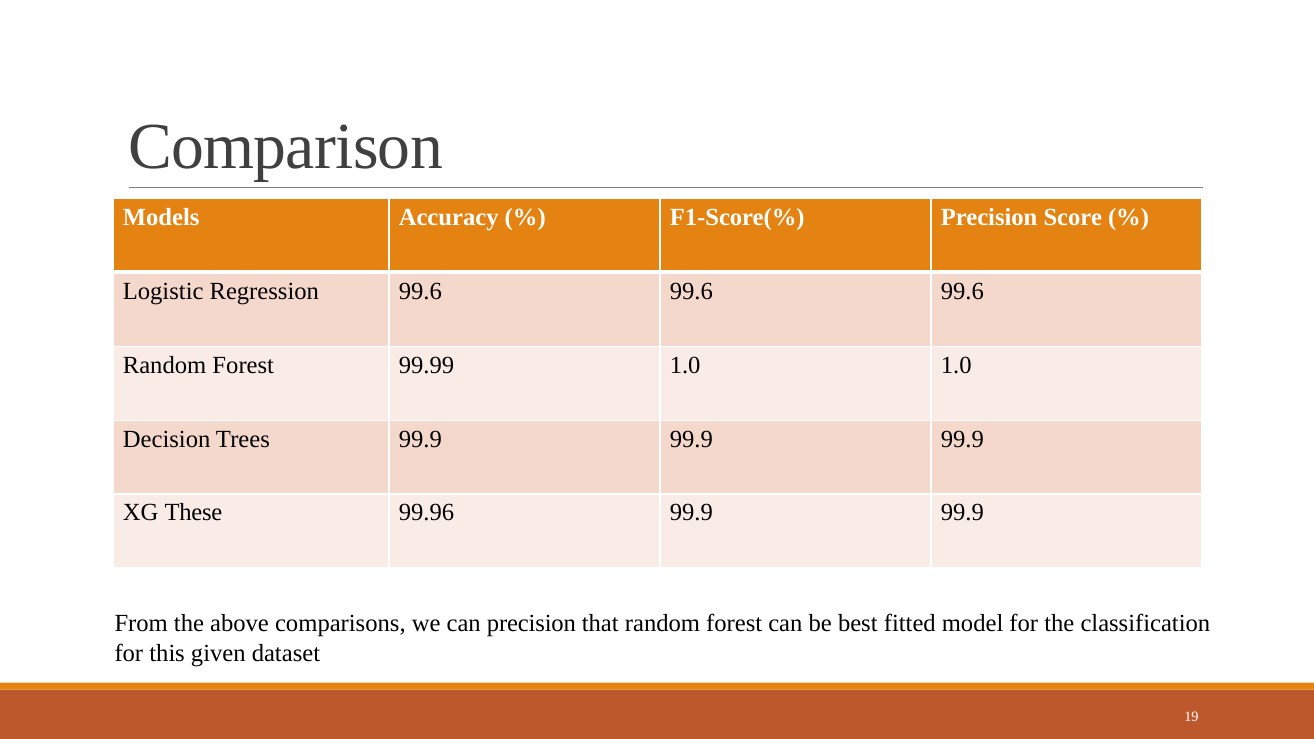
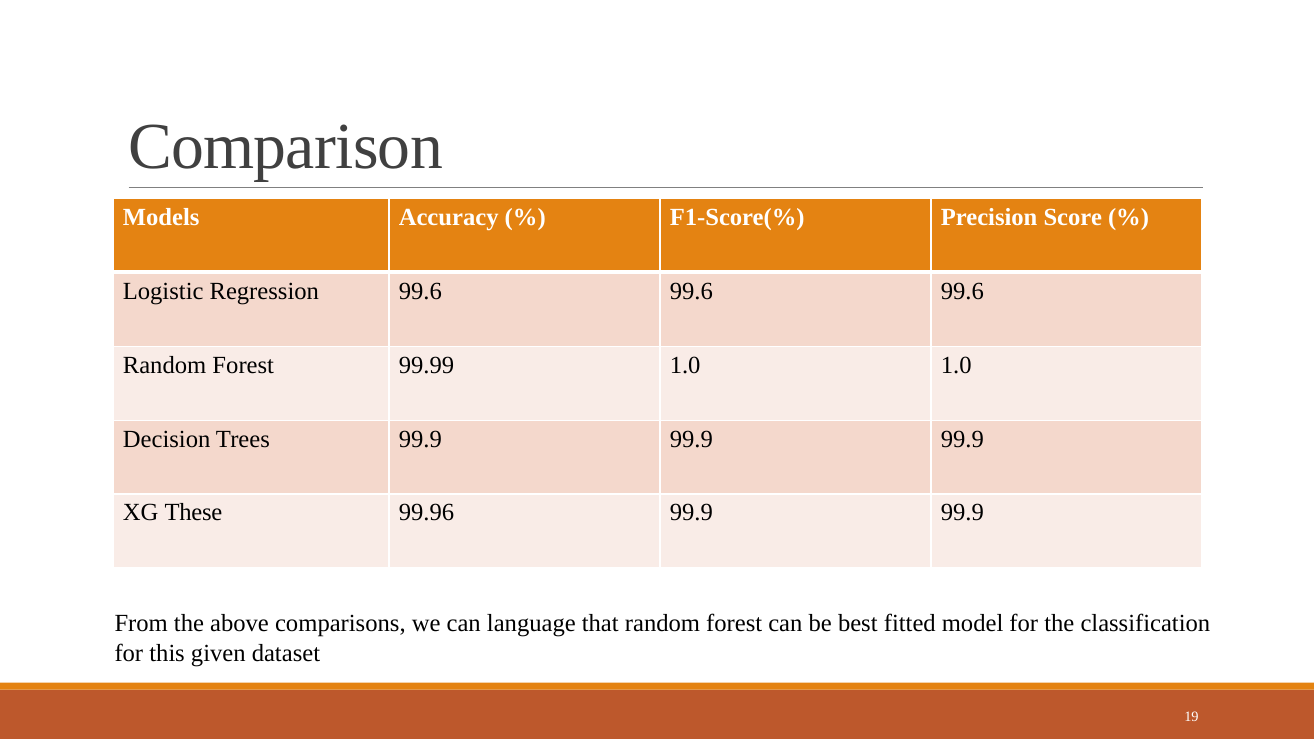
can precision: precision -> language
